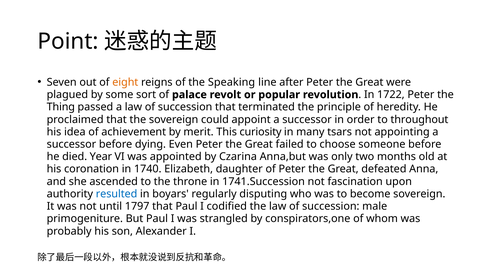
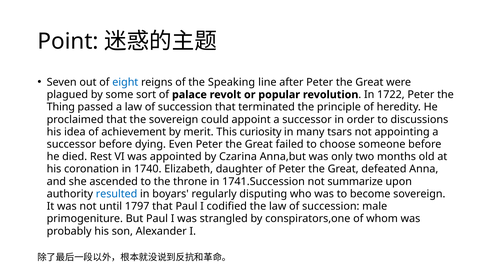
eight colour: orange -> blue
throughout: throughout -> discussions
Year: Year -> Rest
fascination: fascination -> summarize
